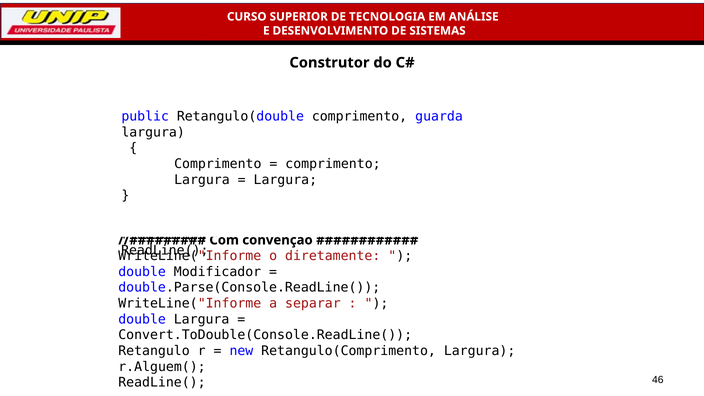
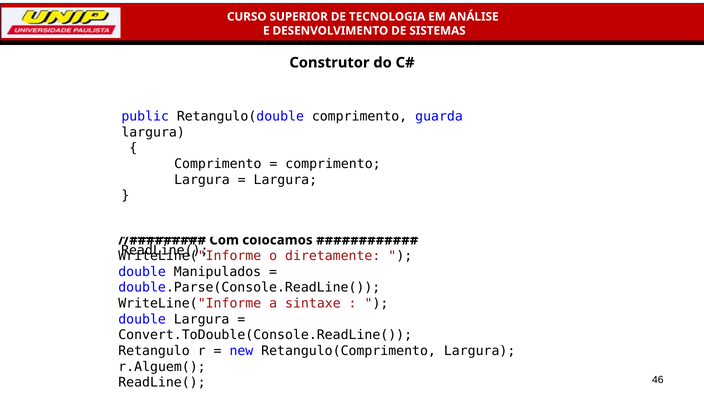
convenção: convenção -> colocamos
Modificador: Modificador -> Manipulados
separar: separar -> sintaxe
